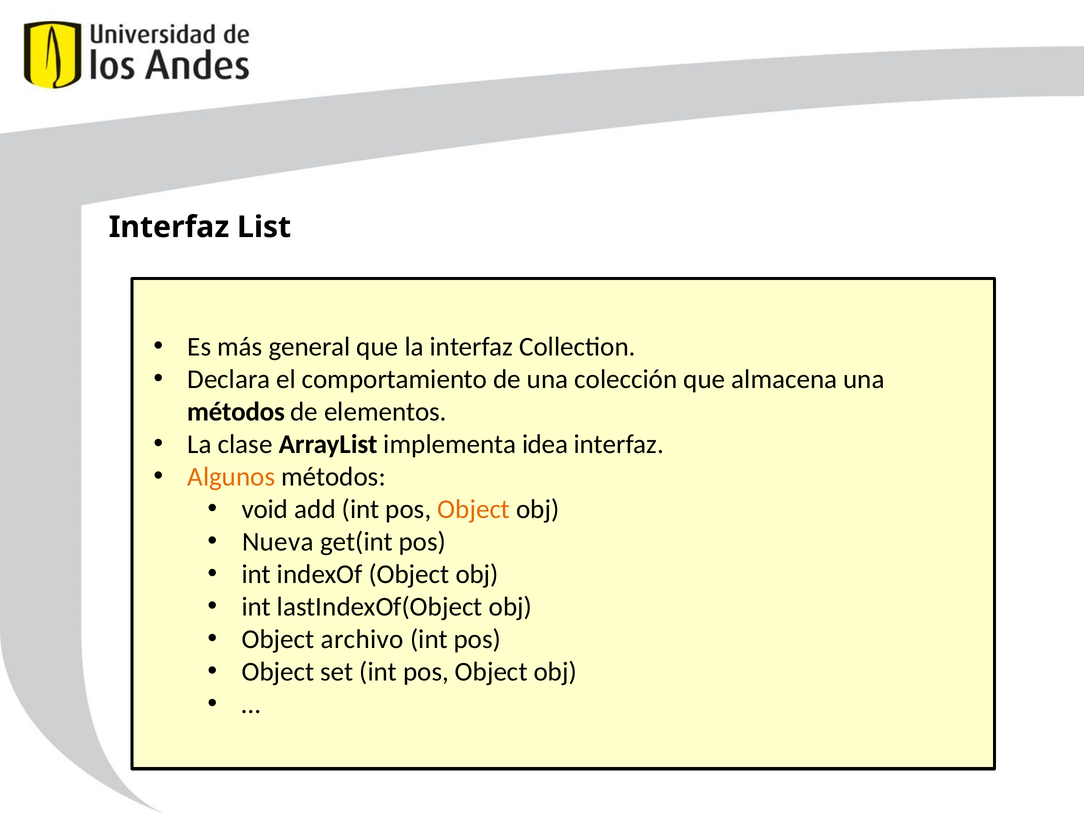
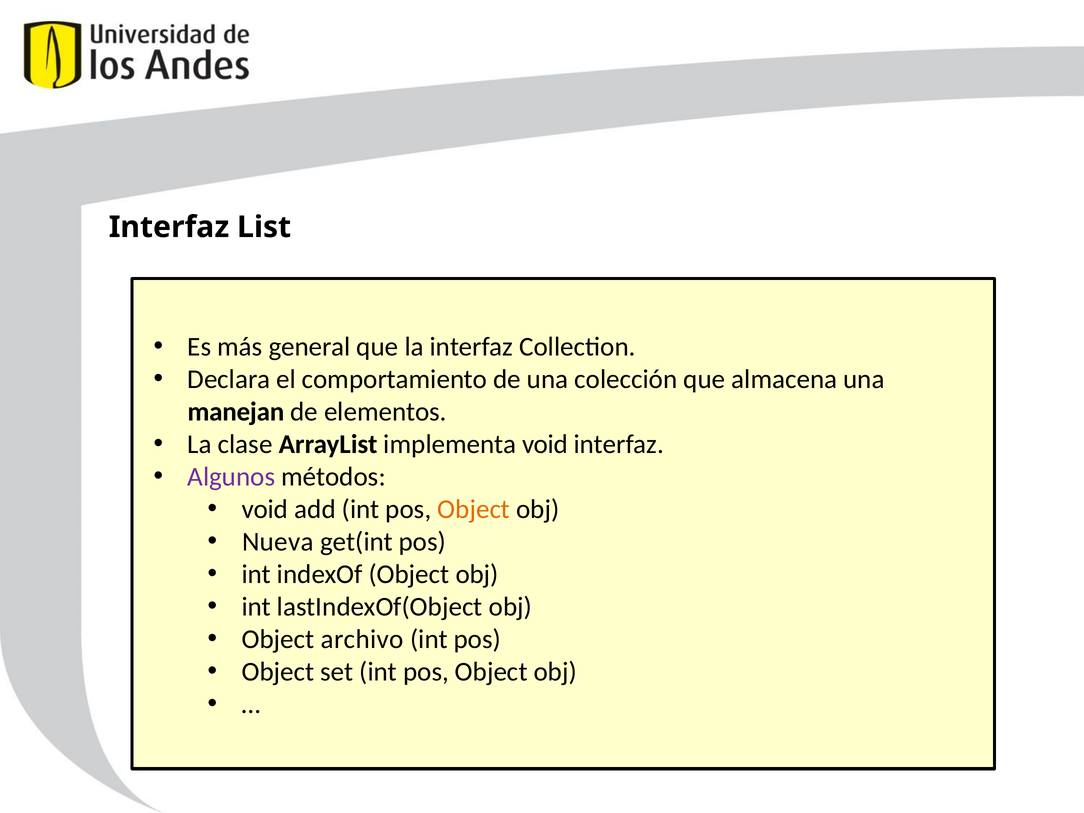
métodos at (236, 412): métodos -> manejan
implementa idea: idea -> void
Algunos colour: orange -> purple
